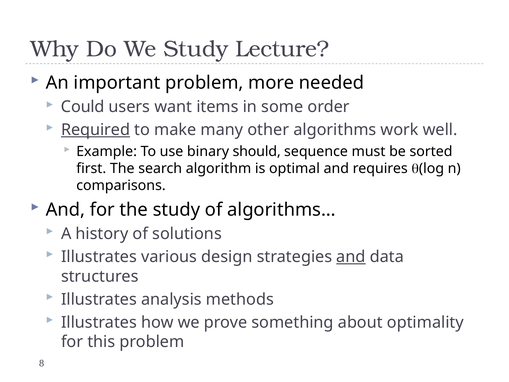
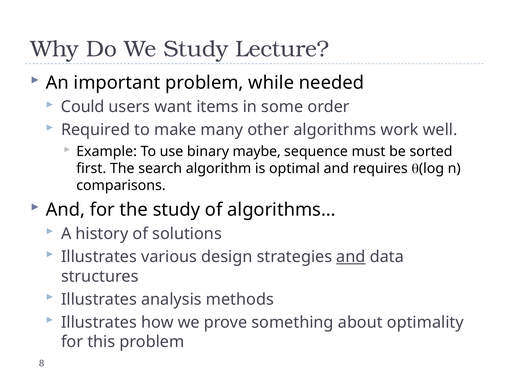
more: more -> while
Required underline: present -> none
should: should -> maybe
